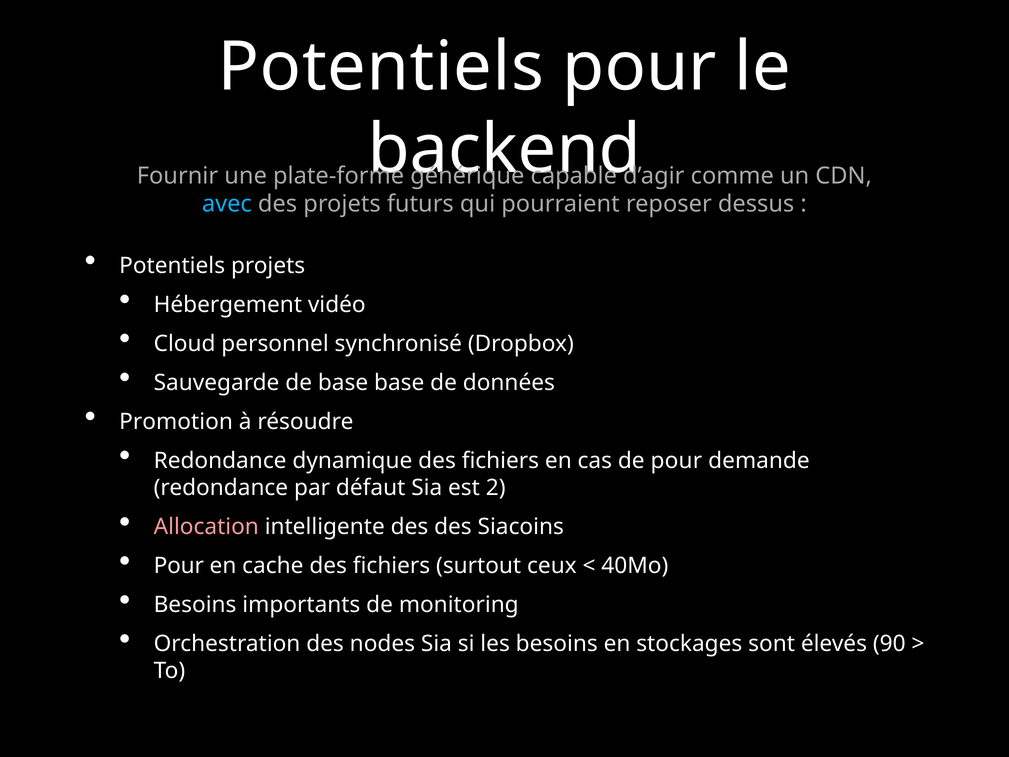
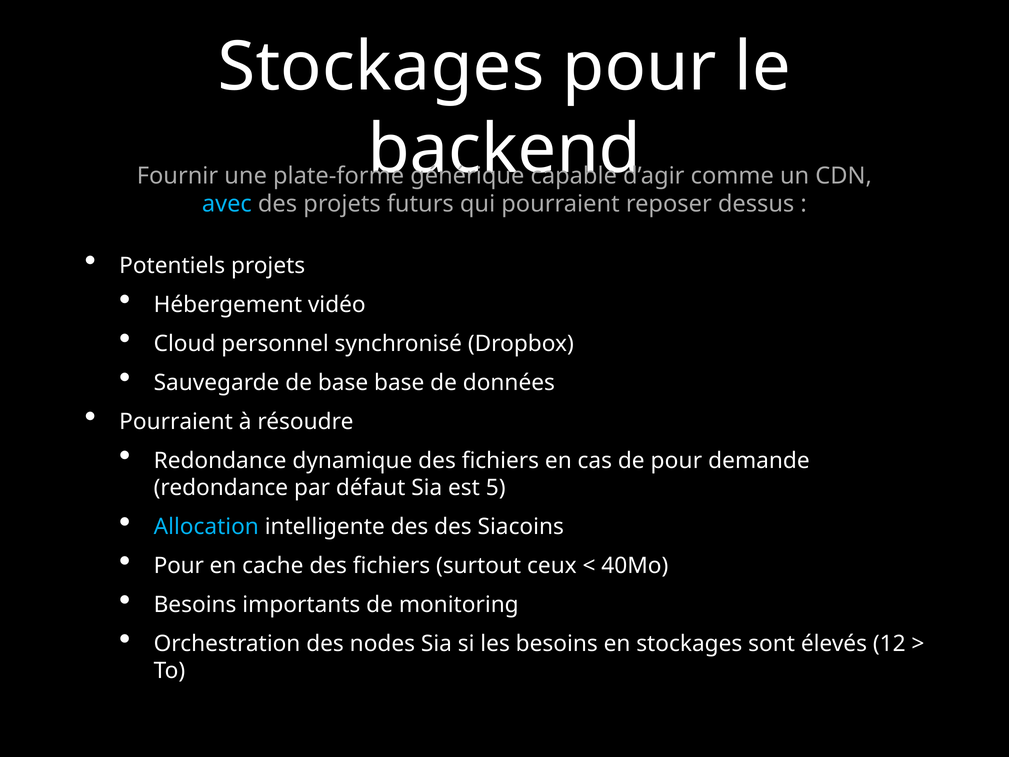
Potentiels at (381, 67): Potentiels -> Stockages
Promotion at (176, 421): Promotion -> Pourraient
2: 2 -> 5
Allocation colour: pink -> light blue
90: 90 -> 12
